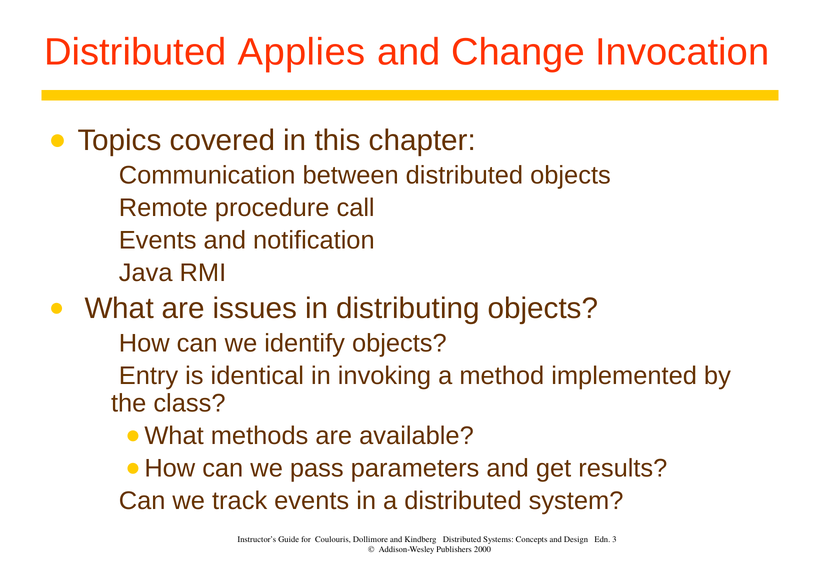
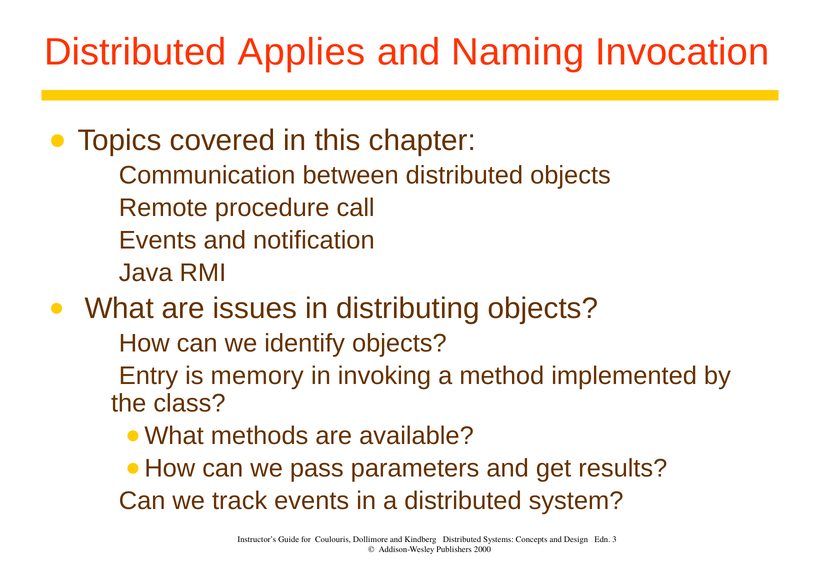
Change: Change -> Naming
identical: identical -> memory
